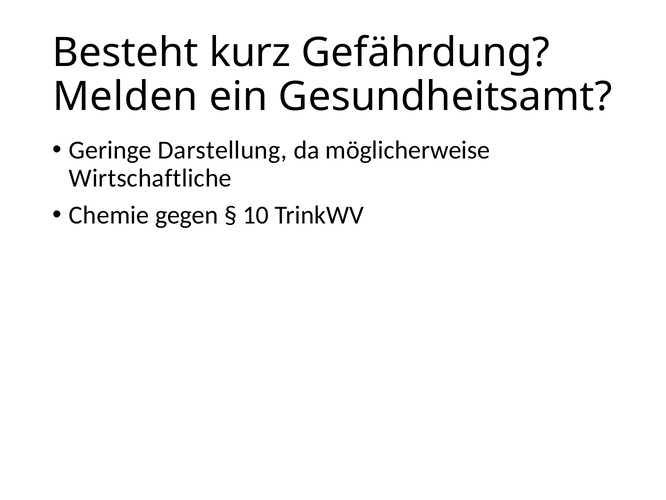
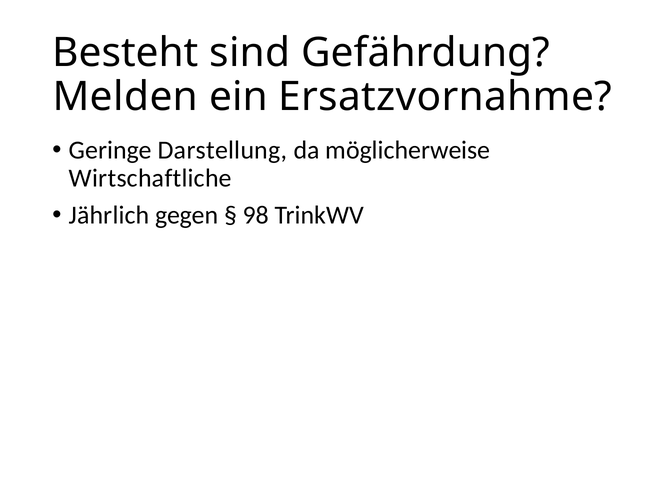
kurz: kurz -> sind
Gesundheitsamt: Gesundheitsamt -> Ersatzvornahme
Chemie: Chemie -> Jährlich
10: 10 -> 98
